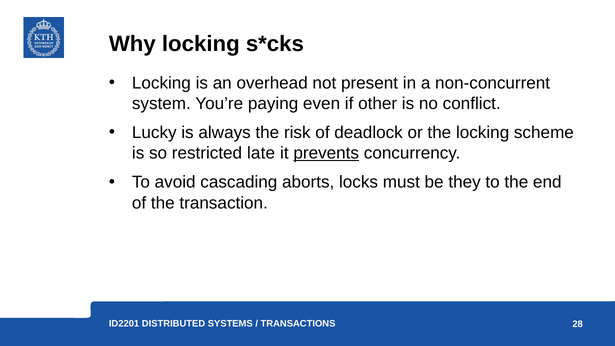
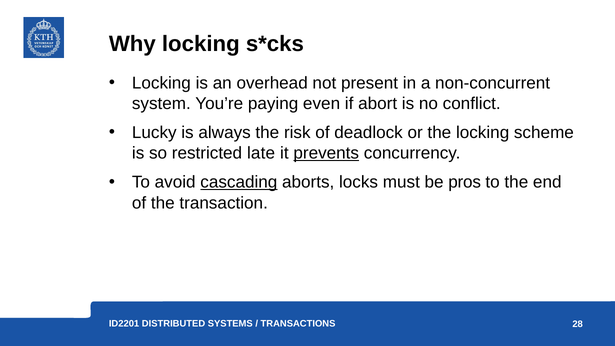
other: other -> abort
cascading underline: none -> present
they: they -> pros
